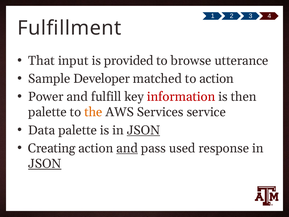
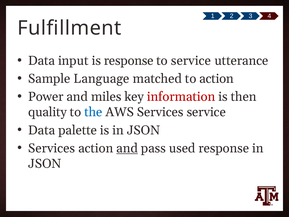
That at (41, 61): That -> Data
is provided: provided -> response
to browse: browse -> service
Developer: Developer -> Language
fulfill: fulfill -> miles
palette at (47, 112): palette -> quality
the colour: orange -> blue
JSON at (143, 130) underline: present -> none
Creating at (52, 148): Creating -> Services
JSON at (45, 163) underline: present -> none
